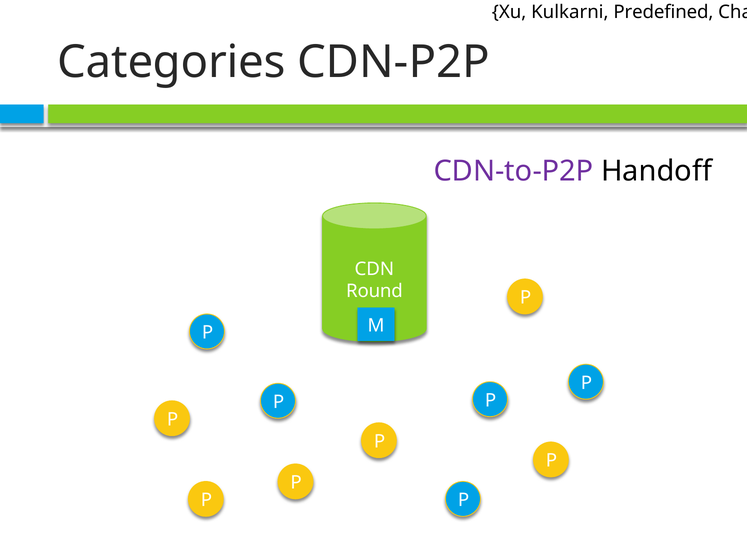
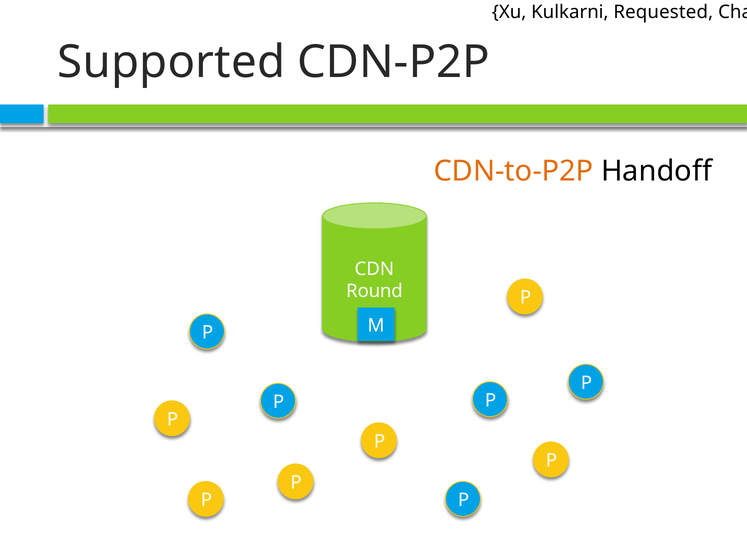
Predefined: Predefined -> Requested
Categories: Categories -> Supported
CDN-to-P2P colour: purple -> orange
